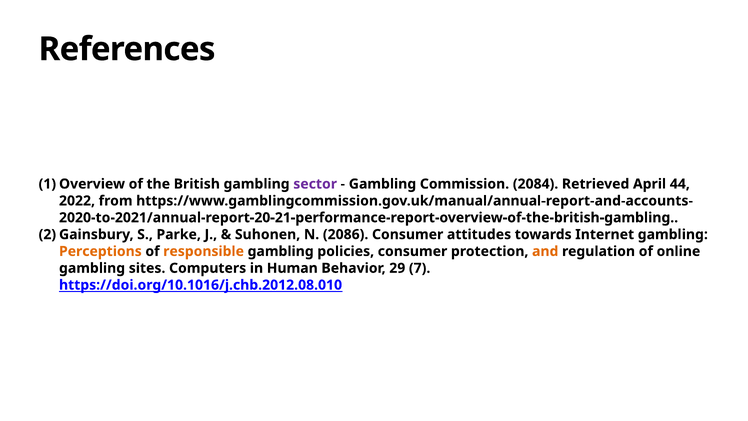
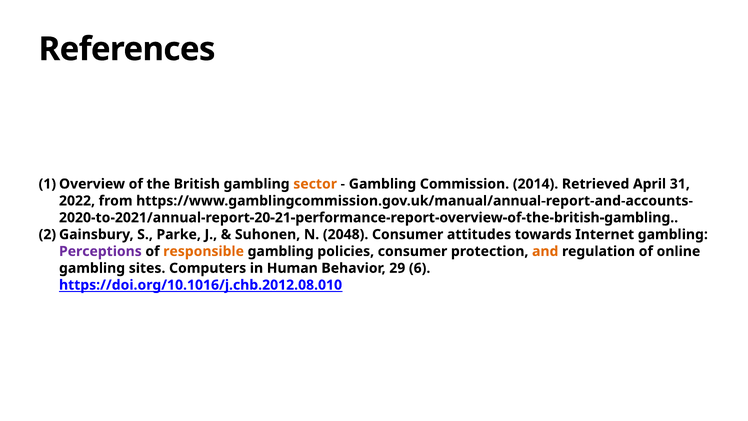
sector colour: purple -> orange
2084: 2084 -> 2014
44: 44 -> 31
2086: 2086 -> 2048
Perceptions colour: orange -> purple
7: 7 -> 6
